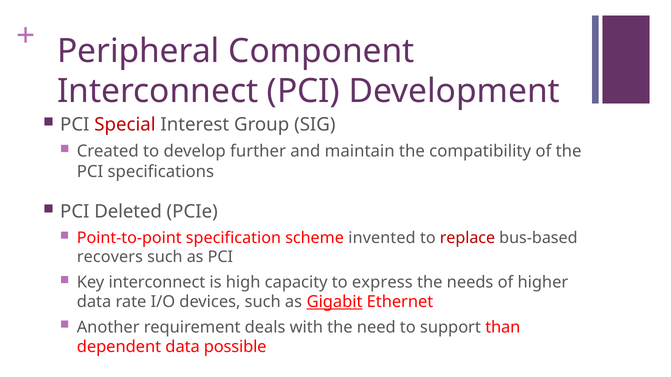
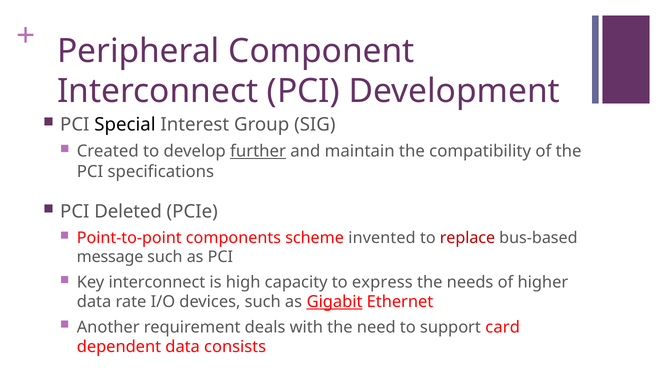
Special colour: red -> black
further underline: none -> present
specification: specification -> components
recovers: recovers -> message
than: than -> card
possible: possible -> consists
